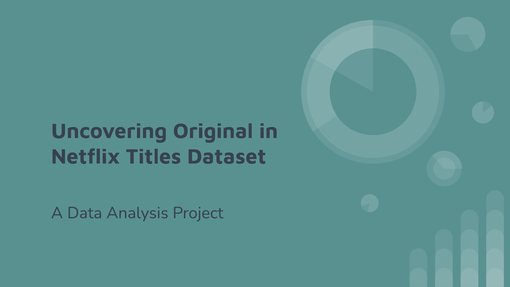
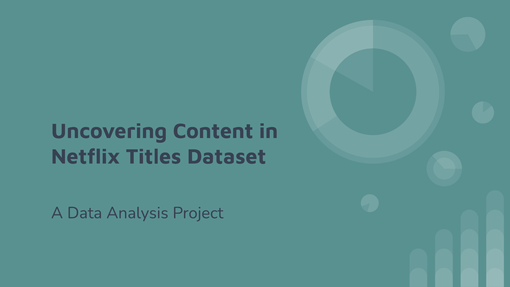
Original: Original -> Content
